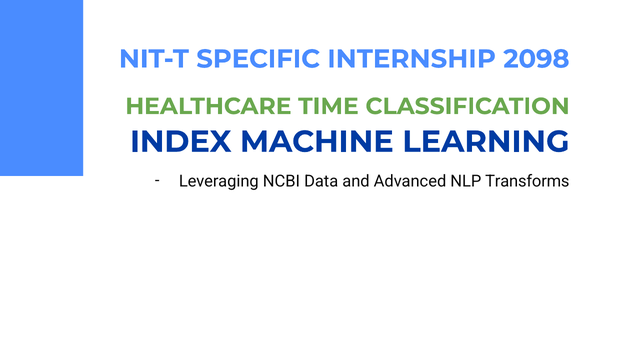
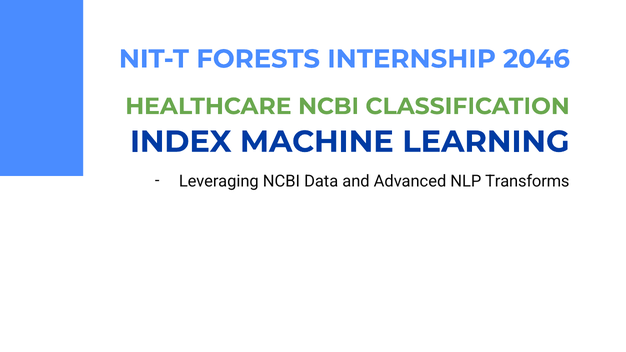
SPECIFIC: SPECIFIC -> FORESTS
2098: 2098 -> 2046
HEALTHCARE TIME: TIME -> NCBI
